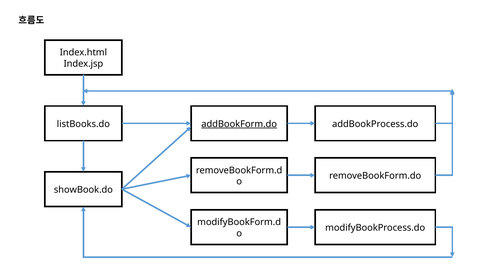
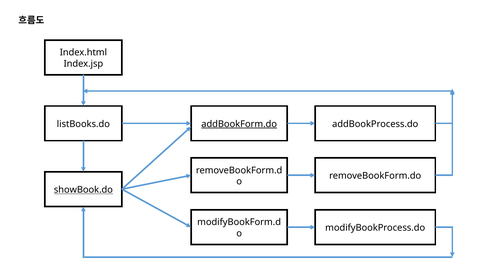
showBook.do underline: none -> present
